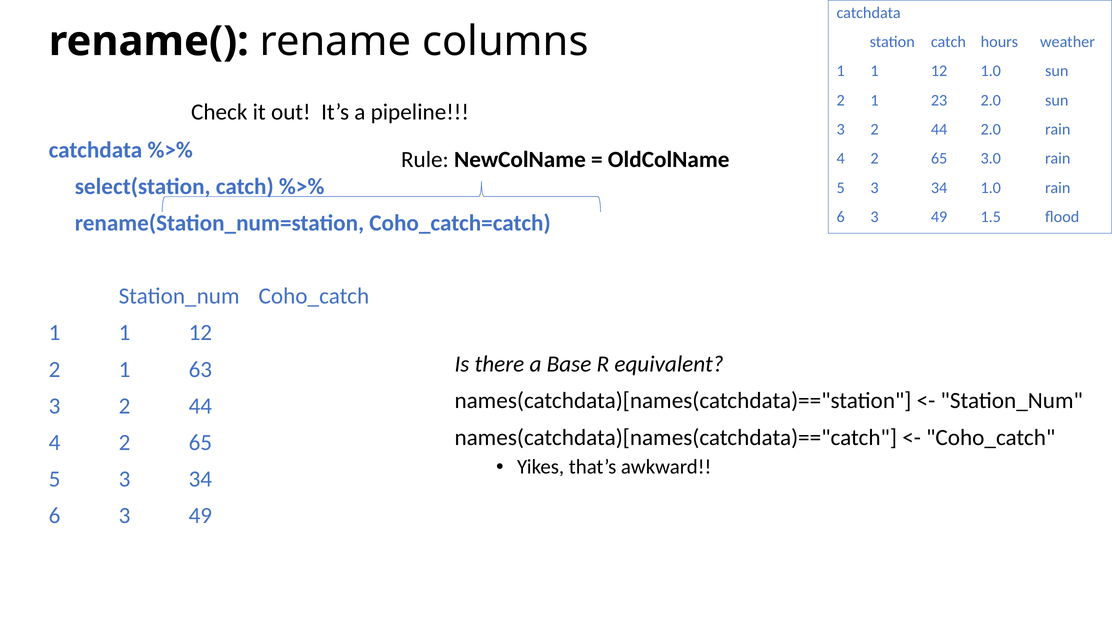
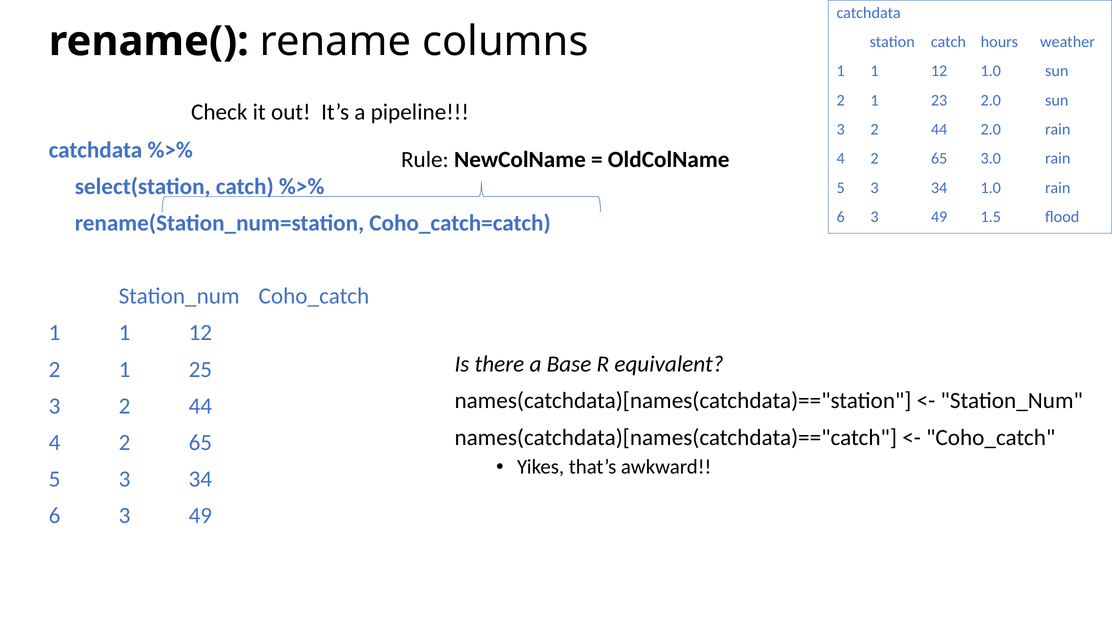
63: 63 -> 25
